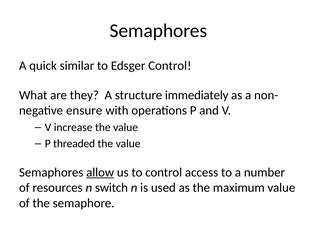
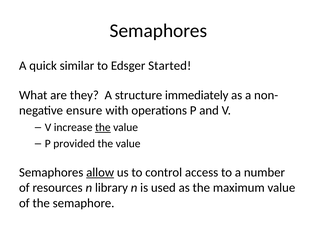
Edsger Control: Control -> Started
the at (103, 127) underline: none -> present
threaded: threaded -> provided
switch: switch -> library
